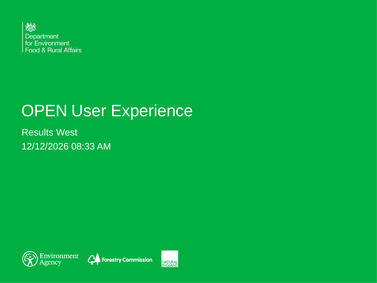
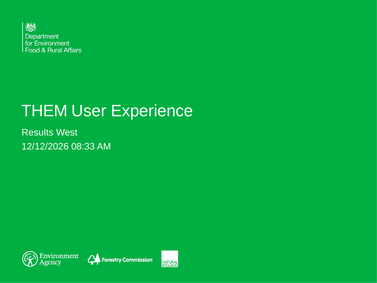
OPEN: OPEN -> THEM
